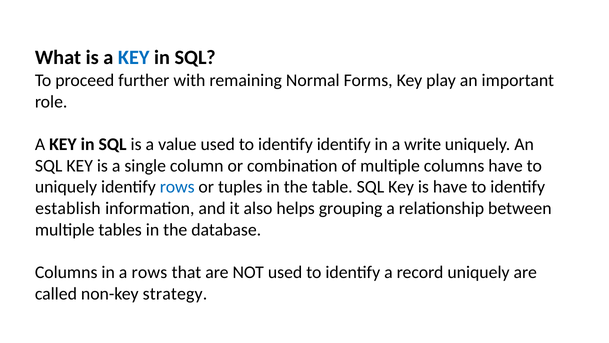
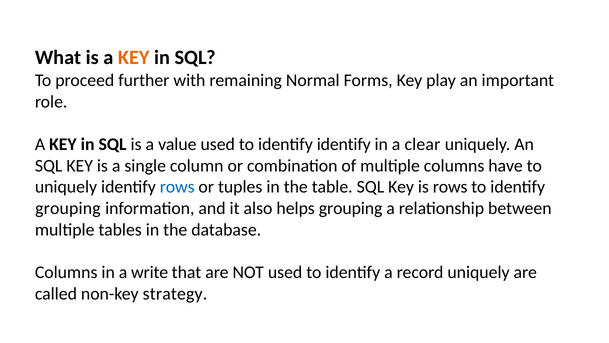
KEY at (134, 58) colour: blue -> orange
write: write -> clear
is have: have -> rows
establish at (68, 208): establish -> grouping
a rows: rows -> write
